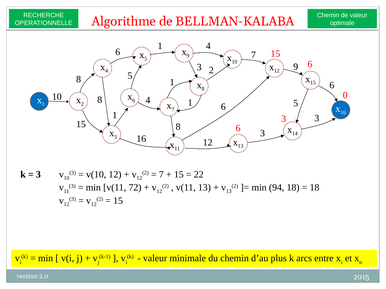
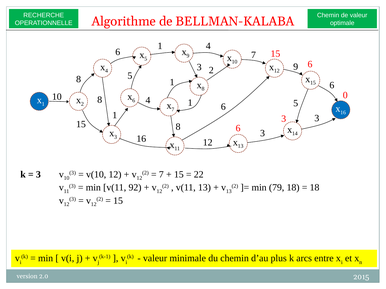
72: 72 -> 92
94: 94 -> 79
